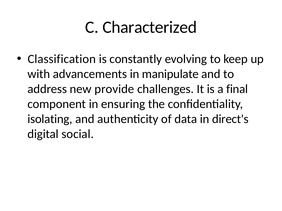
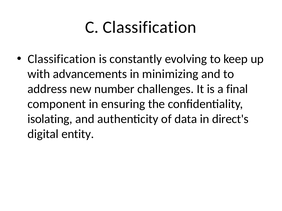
C Characterized: Characterized -> Classification
manipulate: manipulate -> minimizing
provide: provide -> number
social: social -> entity
